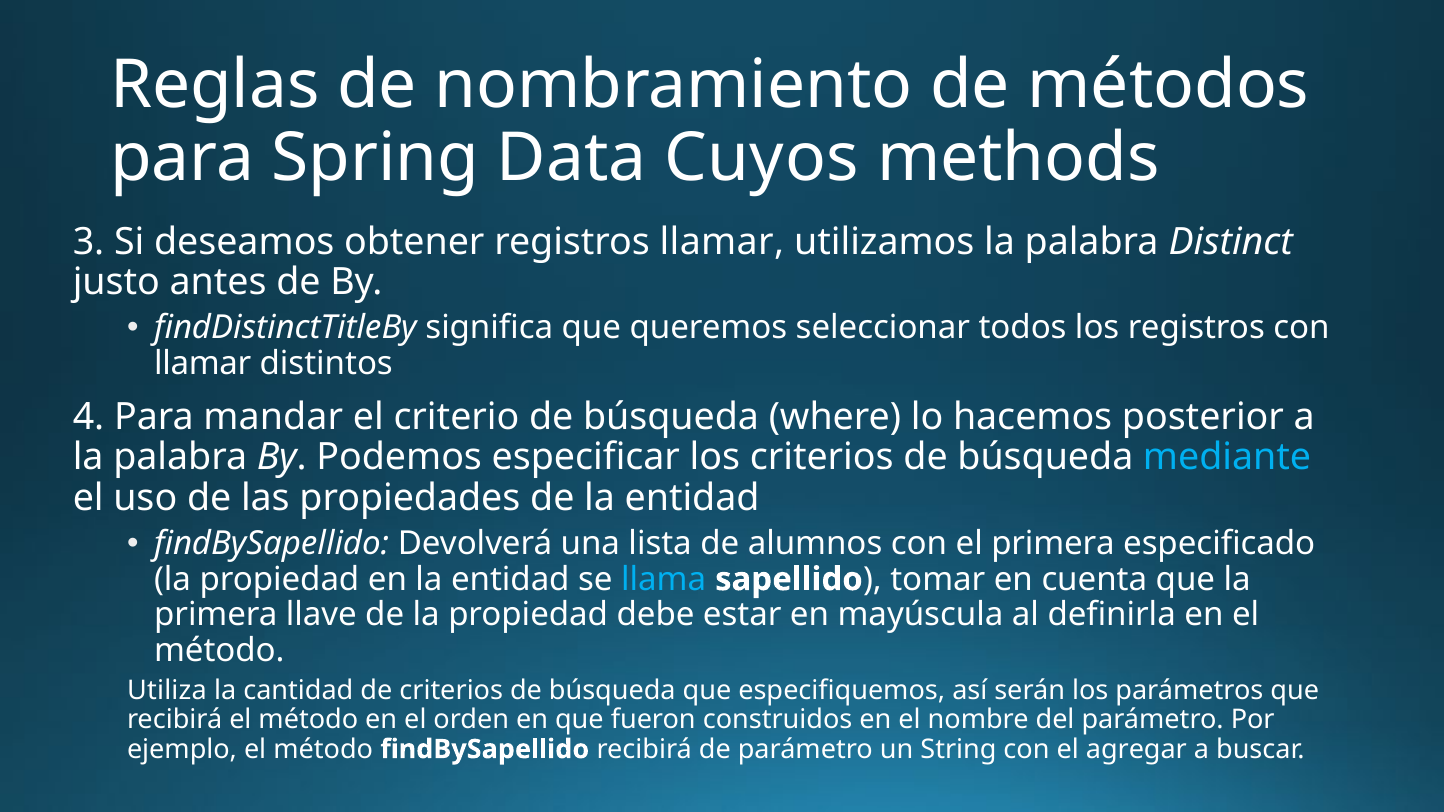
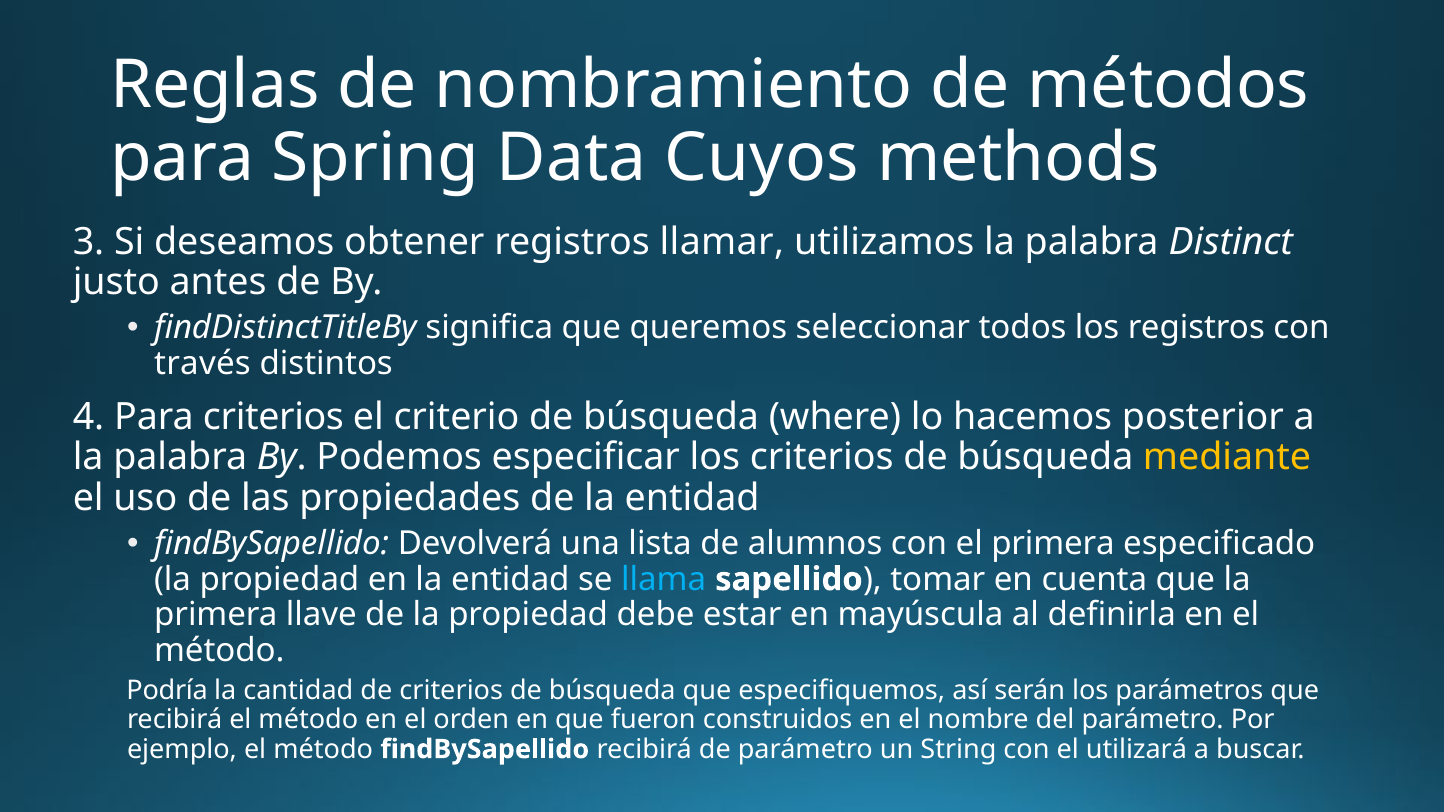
llamar at (203, 364): llamar -> través
Para mandar: mandar -> criterios
mediante colour: light blue -> yellow
Utiliza: Utiliza -> Podría
agregar: agregar -> utilizará
